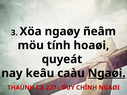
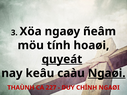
quyeát underline: none -> present
